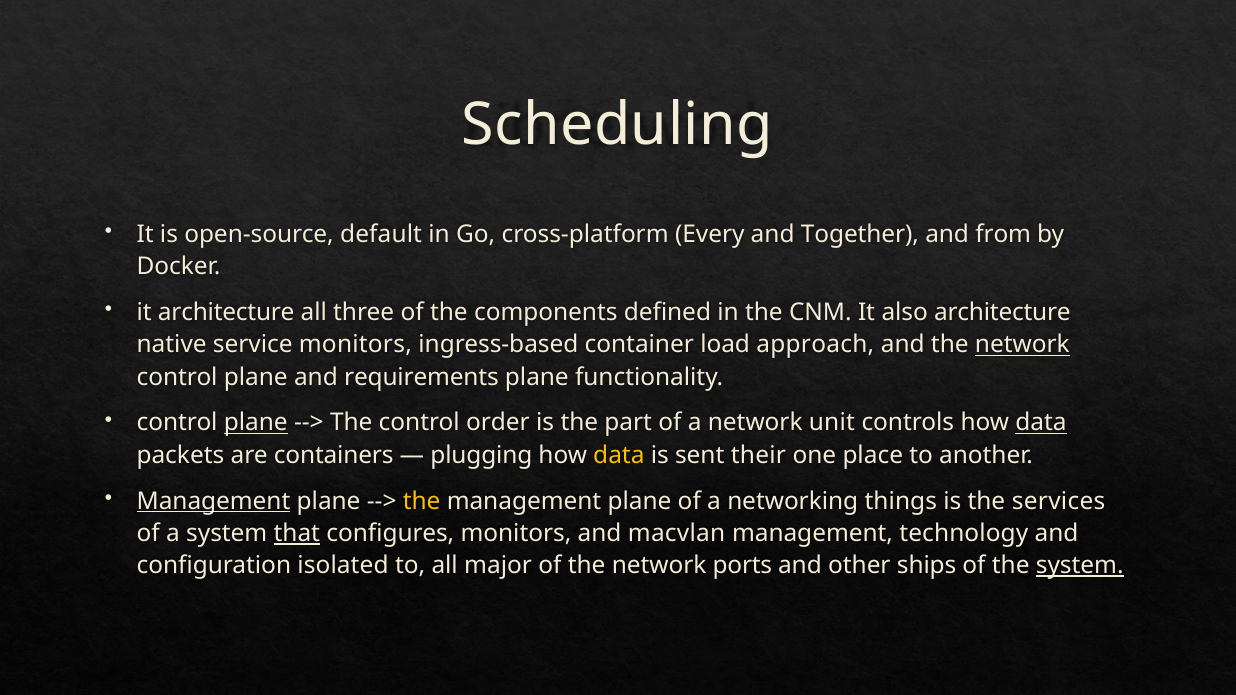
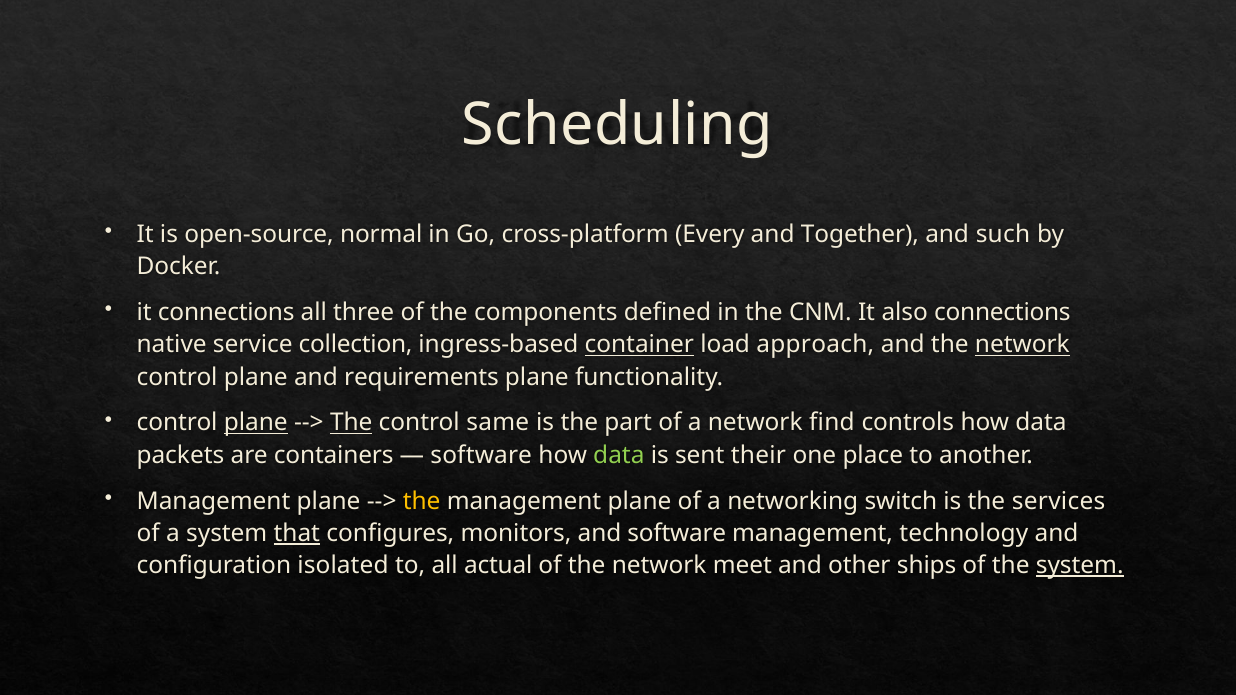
default: default -> normal
from: from -> such
it architecture: architecture -> connections
also architecture: architecture -> connections
service monitors: monitors -> collection
container underline: none -> present
The at (351, 423) underline: none -> present
order: order -> same
unit: unit -> find
data at (1041, 423) underline: present -> none
plugging at (481, 455): plugging -> software
data at (619, 455) colour: yellow -> light green
Management at (214, 501) underline: present -> none
things: things -> switch
and macvlan: macvlan -> software
major: major -> actual
ports: ports -> meet
